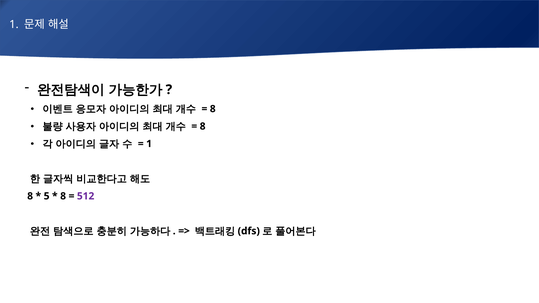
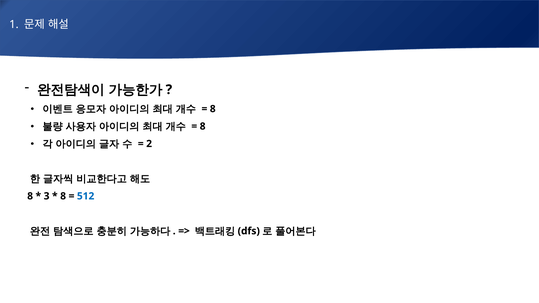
1 at (149, 144): 1 -> 2
5: 5 -> 3
512 colour: purple -> blue
